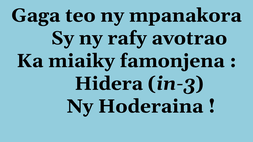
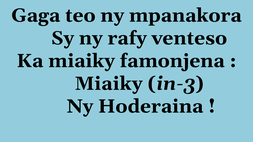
avotrao: avotrao -> venteso
Hidera at (109, 84): Hidera -> Miaiky
